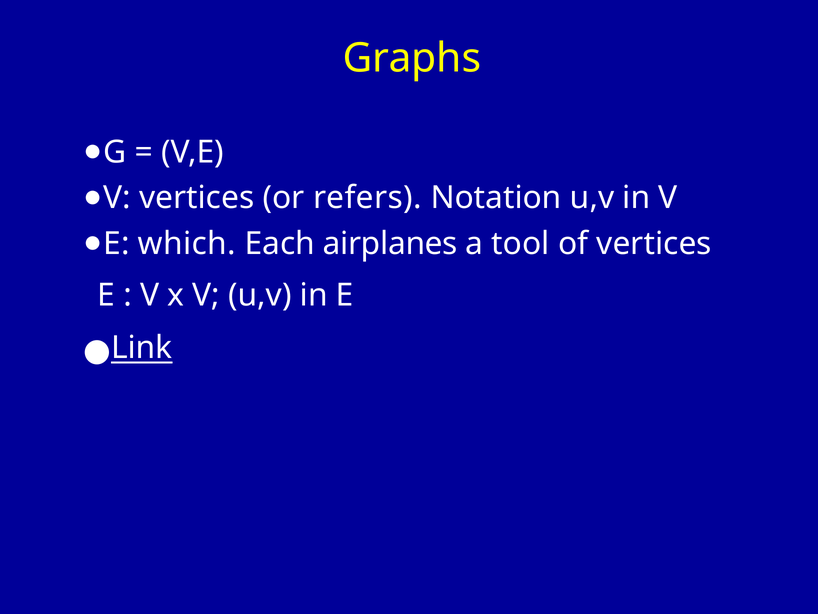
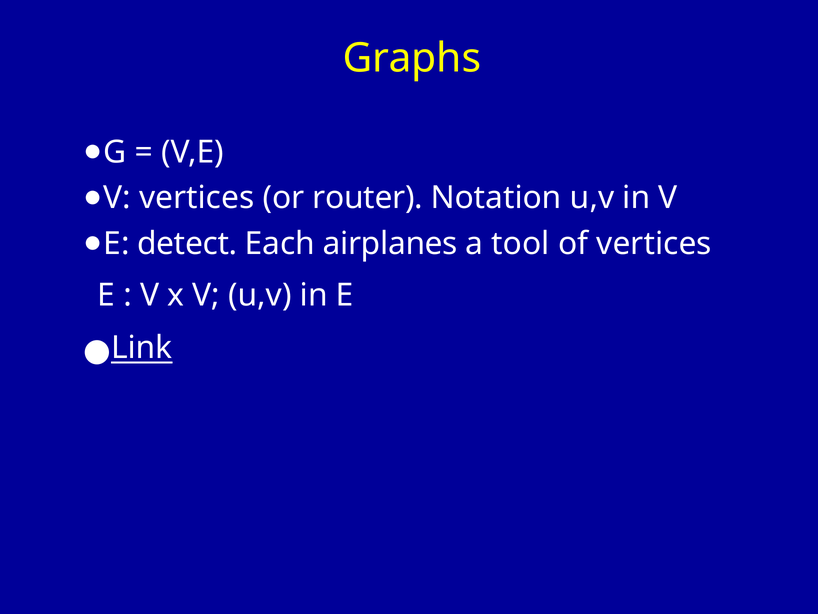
refers: refers -> router
which: which -> detect
